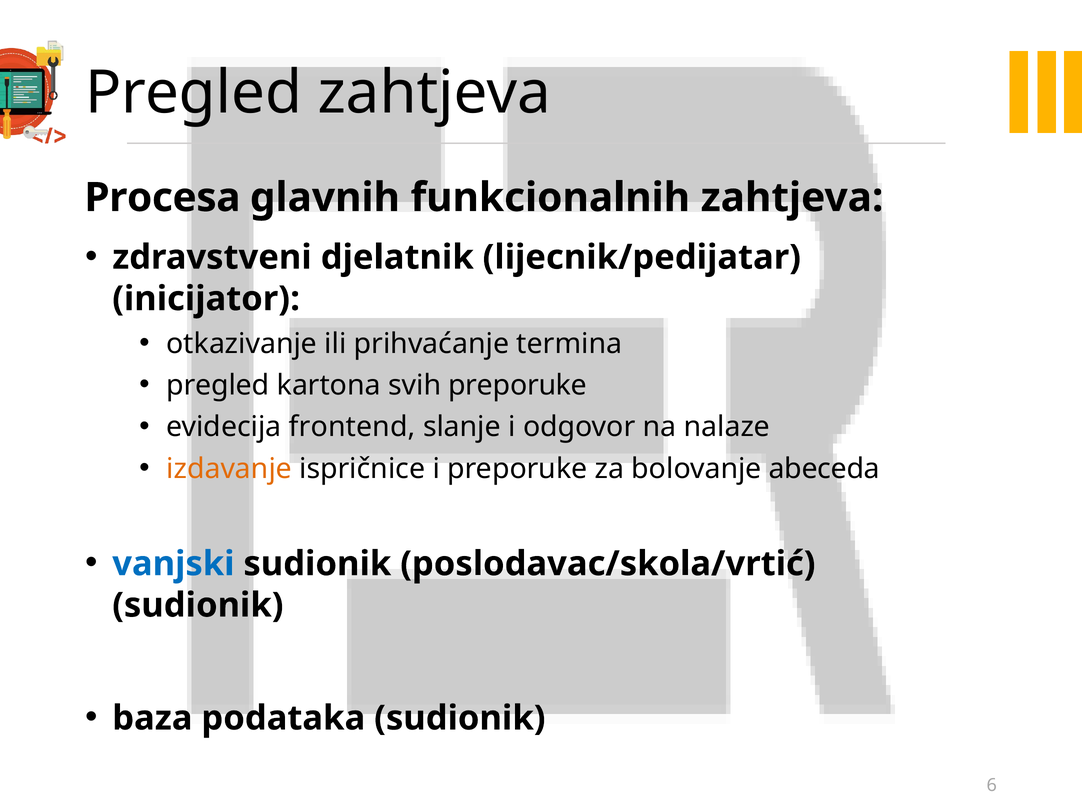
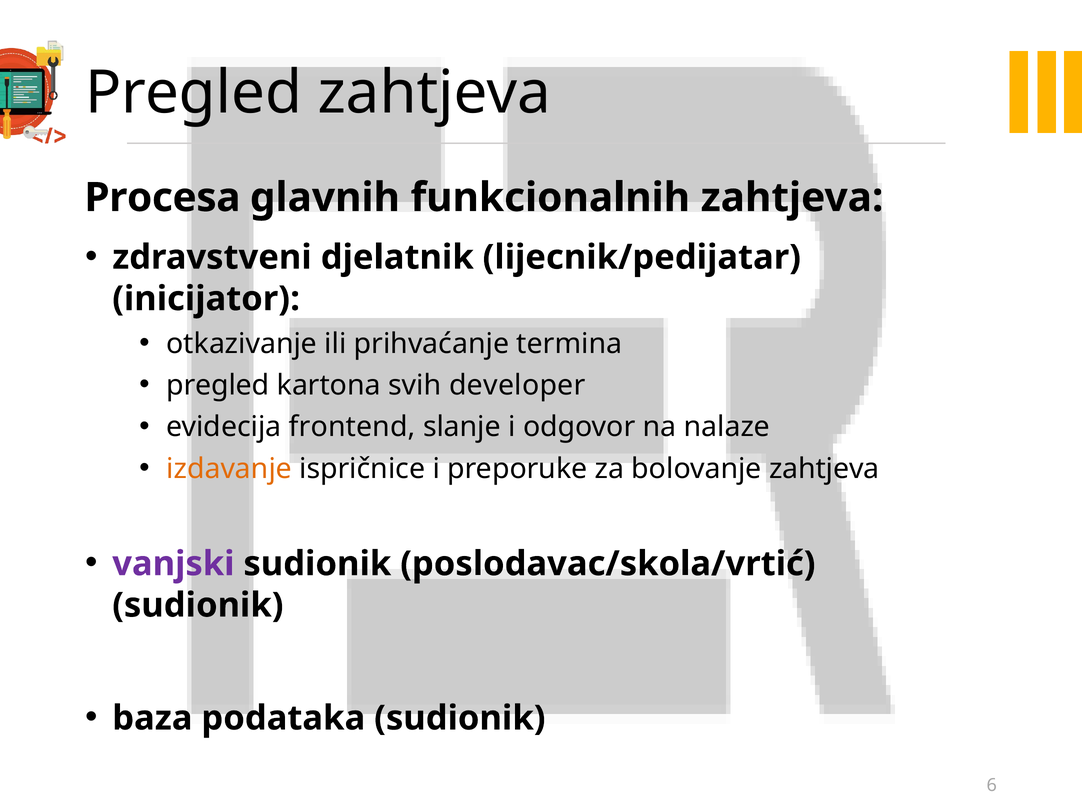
svih preporuke: preporuke -> developer
bolovanje abeceda: abeceda -> zahtjeva
vanjski colour: blue -> purple
